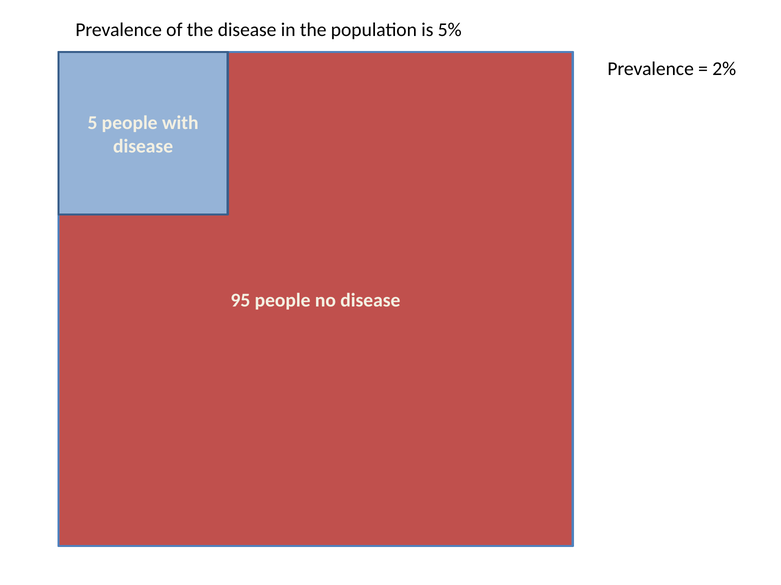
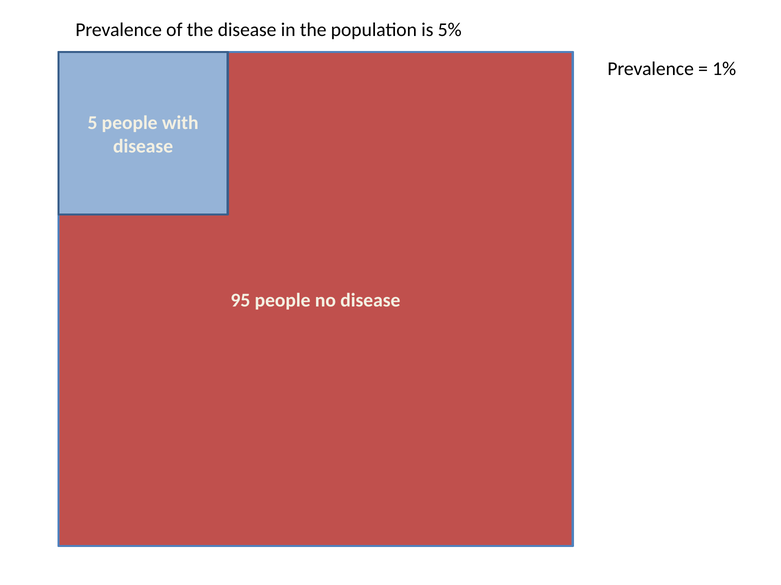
2%: 2% -> 1%
